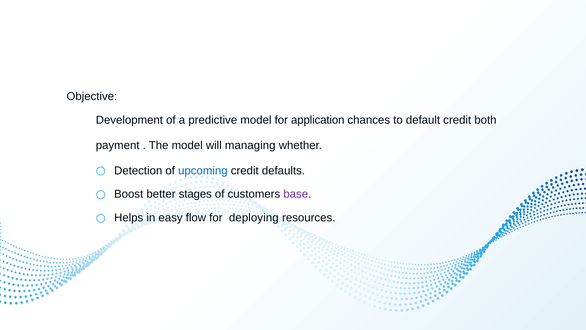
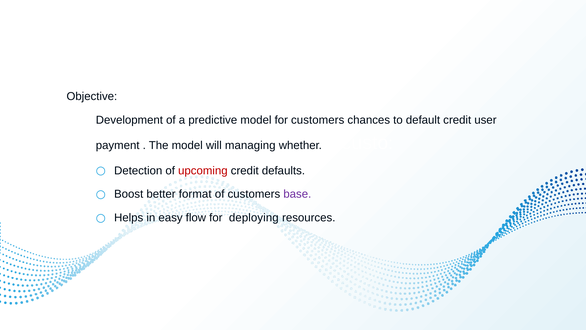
for application: application -> customers
both: both -> user
upcoming colour: blue -> red
stages: stages -> format
